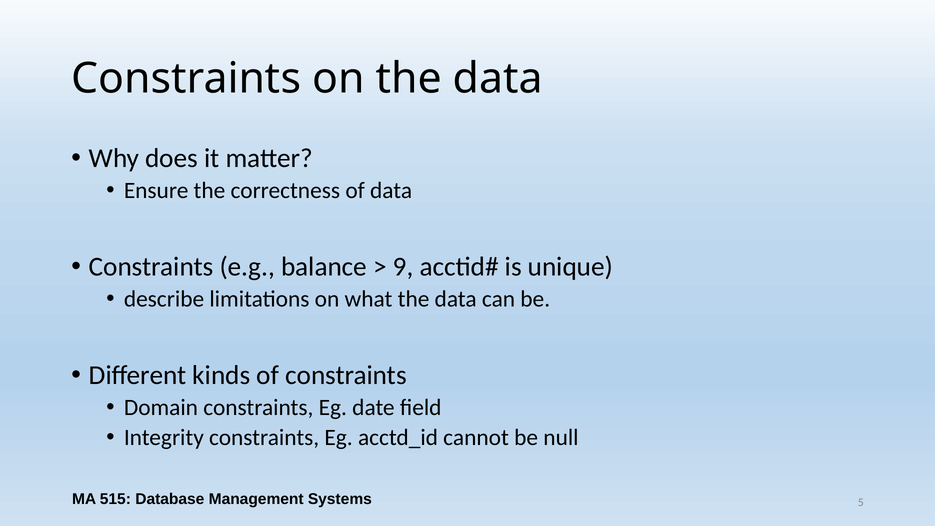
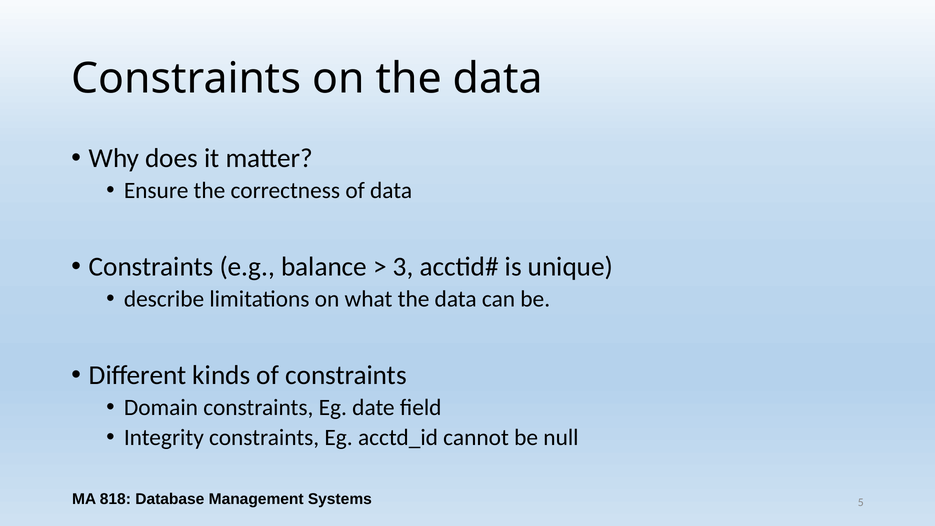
9: 9 -> 3
515: 515 -> 818
